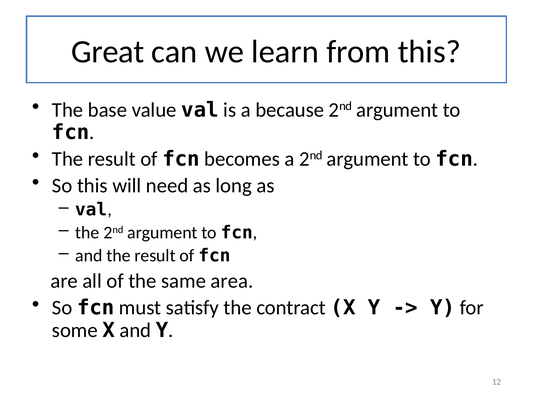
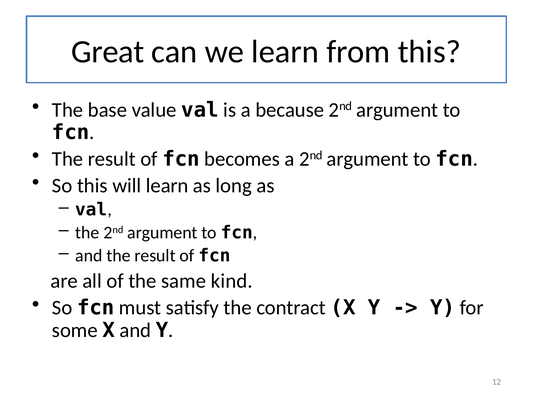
will need: need -> learn
area: area -> kind
